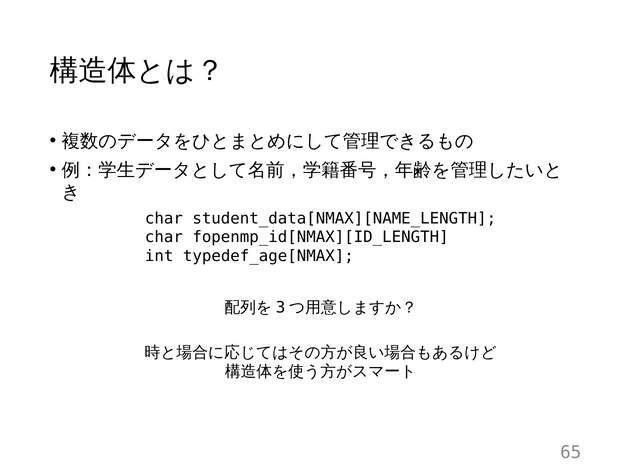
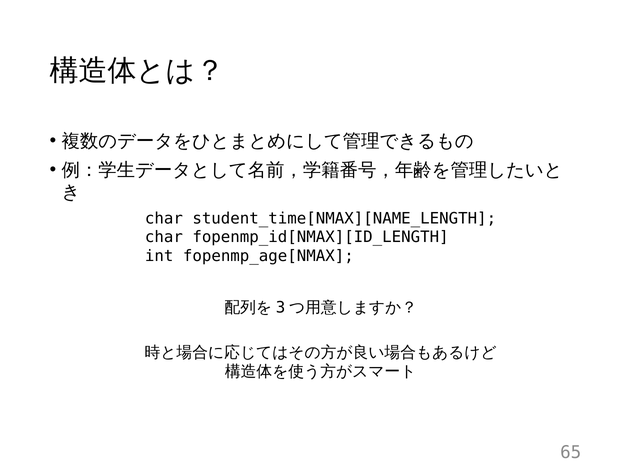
student_data[NMAX][NAME_LENGTH: student_data[NMAX][NAME_LENGTH -> student_time[NMAX][NAME_LENGTH
typedef_age[NMAX: typedef_age[NMAX -> fopenmp_age[NMAX
